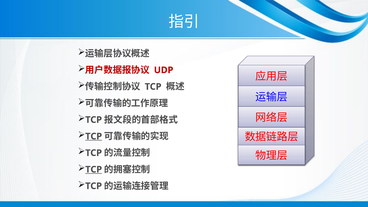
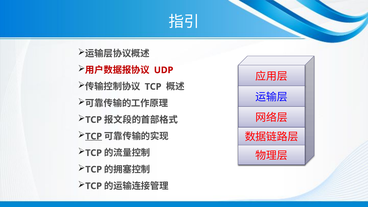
TCP at (94, 169) underline: present -> none
